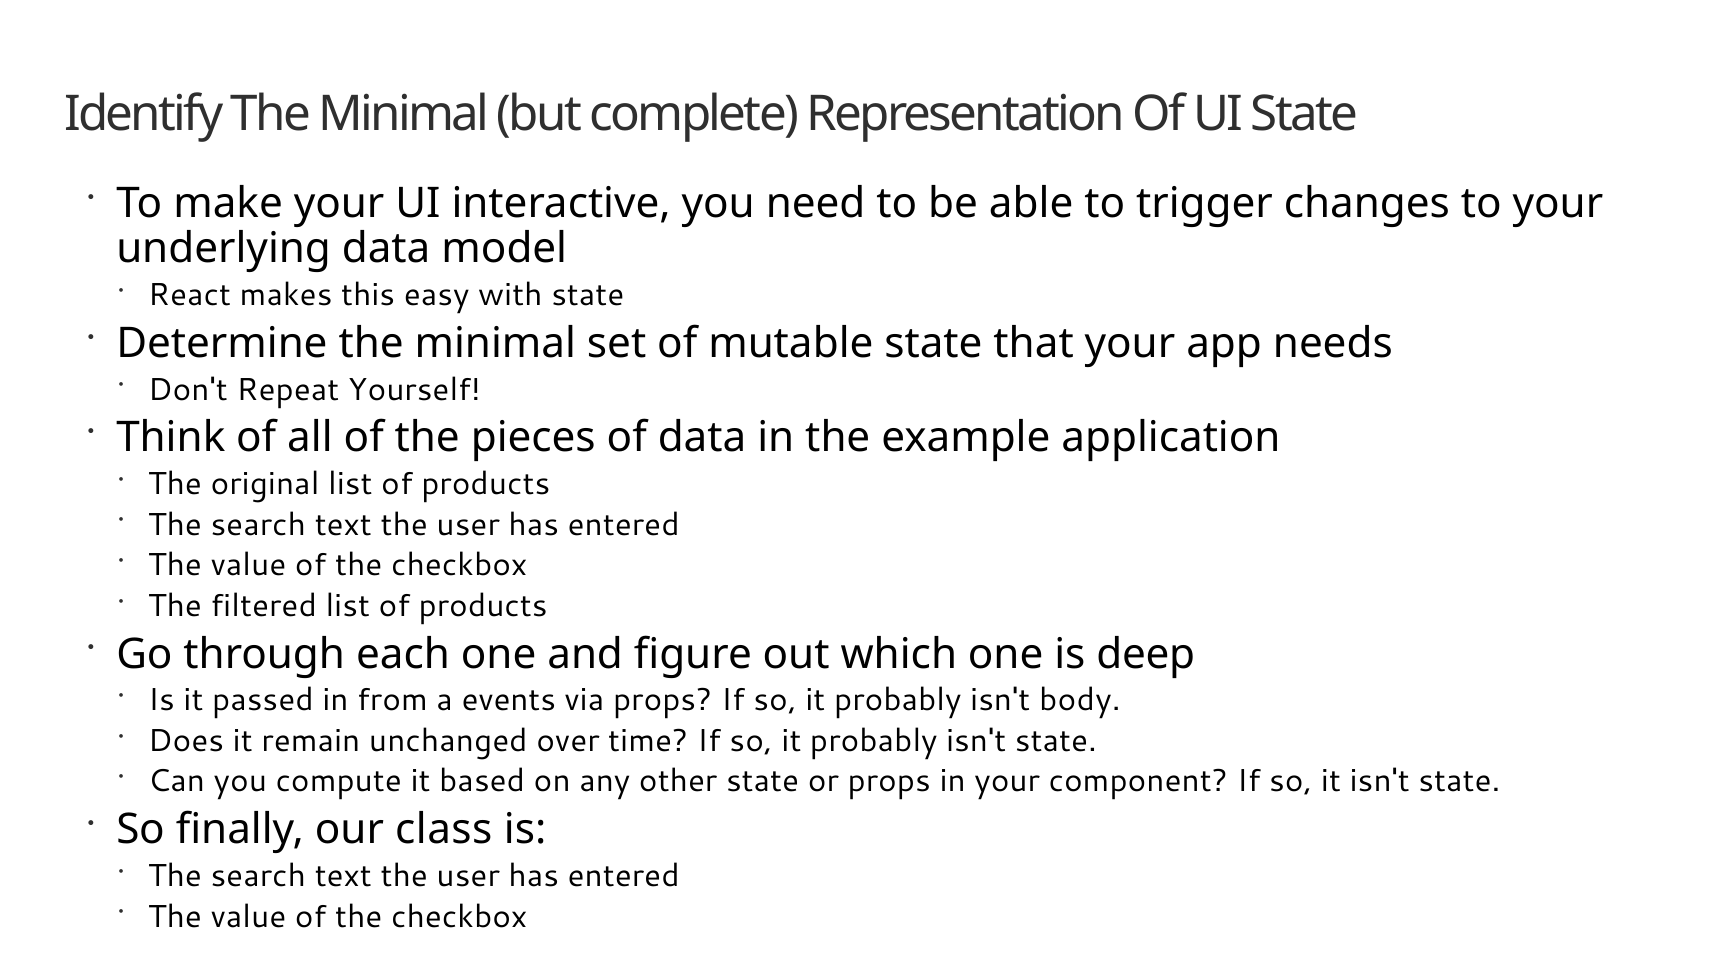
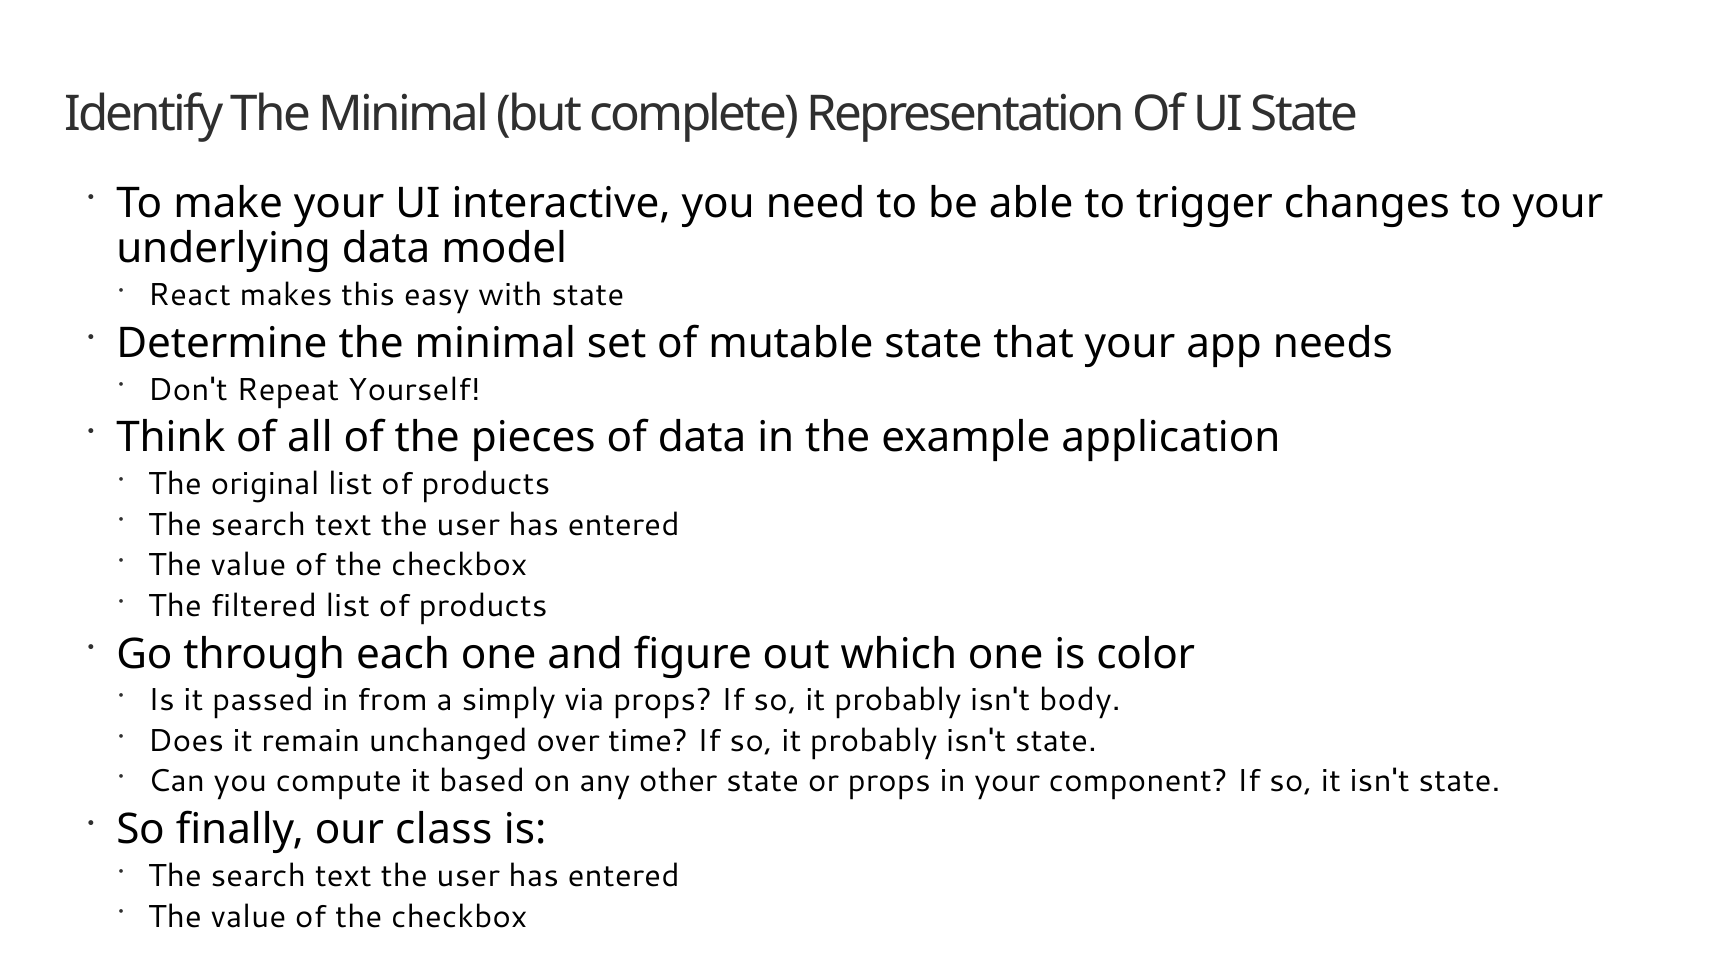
deep: deep -> color
events: events -> simply
